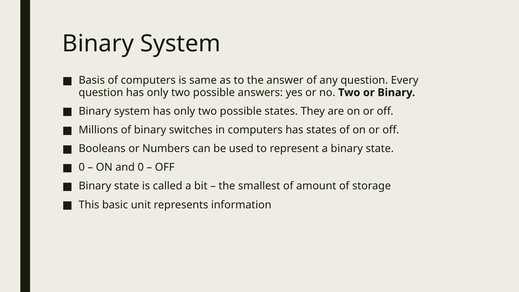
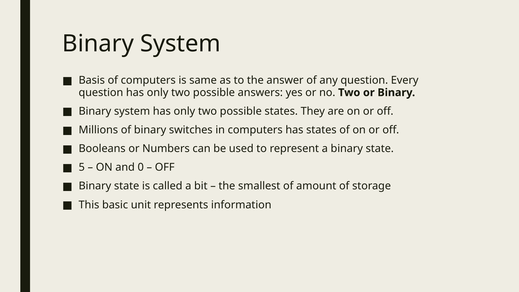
0 at (82, 167): 0 -> 5
